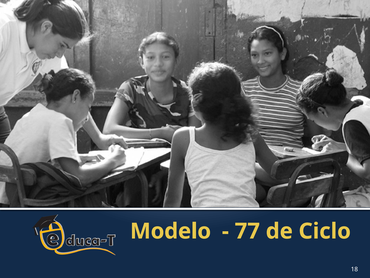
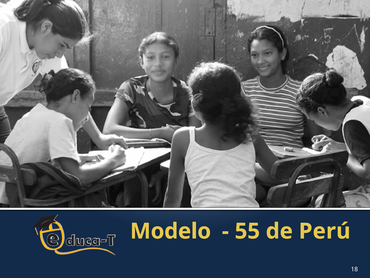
77: 77 -> 55
Ciclo: Ciclo -> Perú
